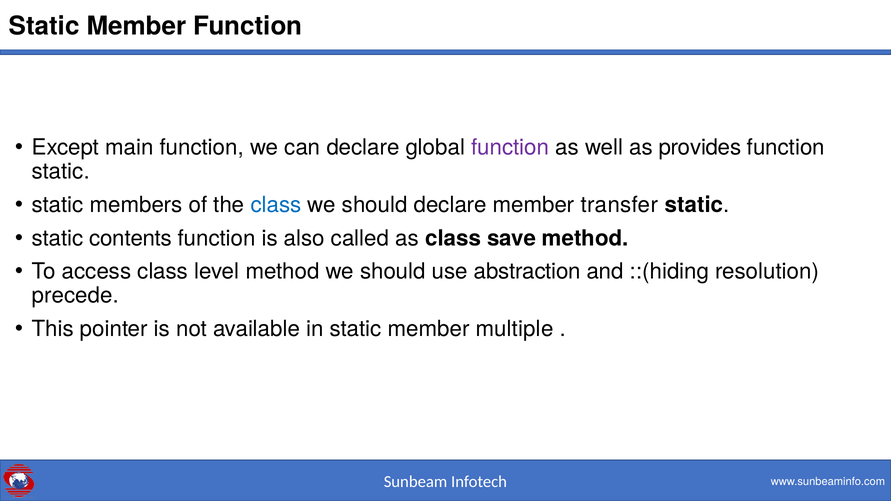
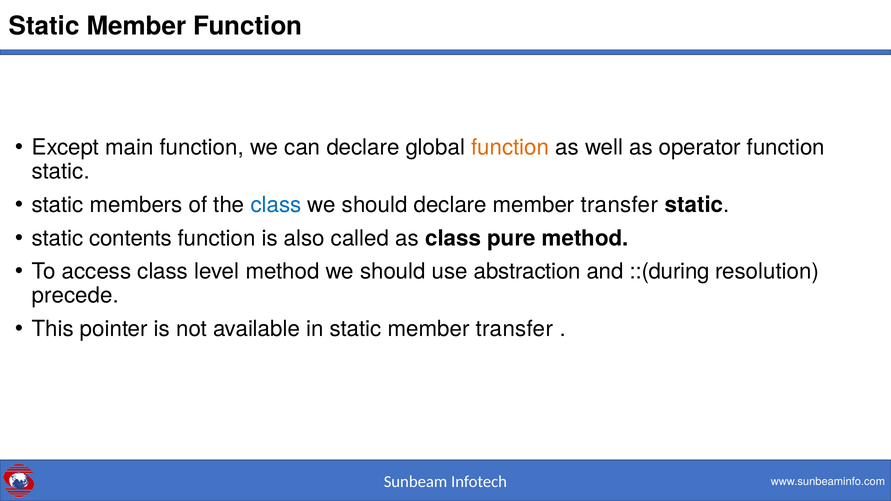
function at (510, 148) colour: purple -> orange
provides: provides -> operator
save: save -> pure
::(hiding: ::(hiding -> ::(during
static member multiple: multiple -> transfer
